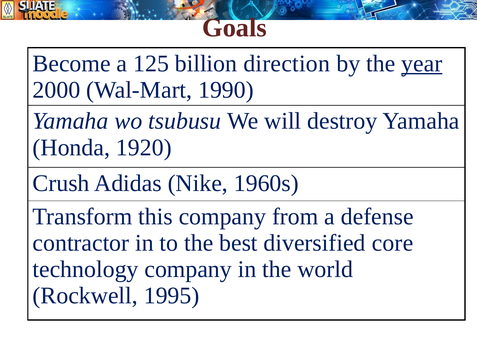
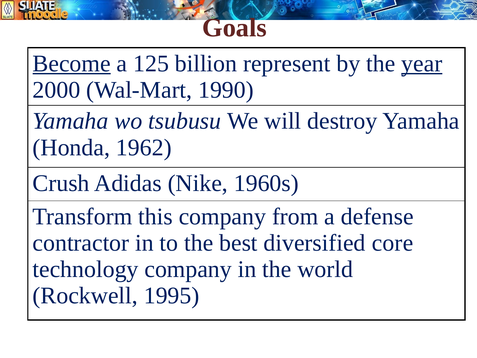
Become underline: none -> present
direction: direction -> represent
1920: 1920 -> 1962
